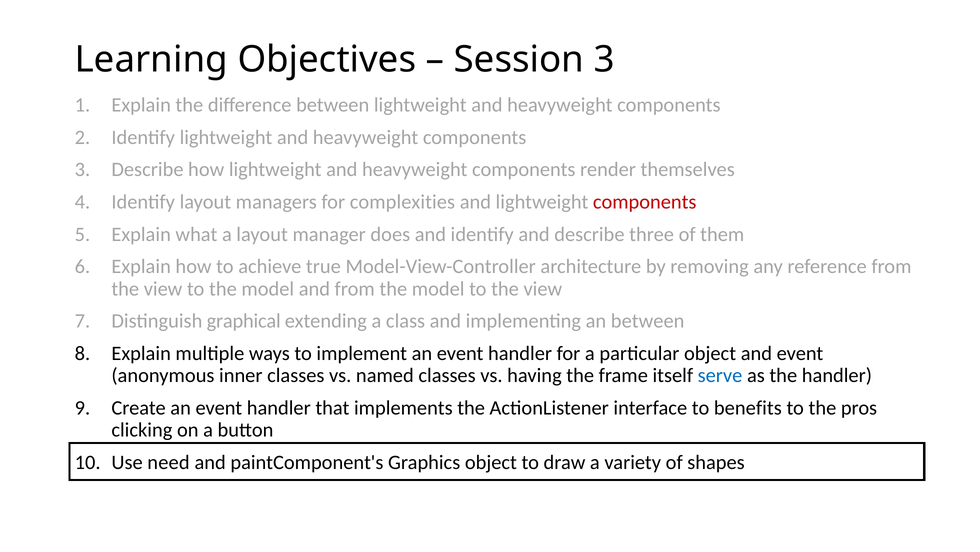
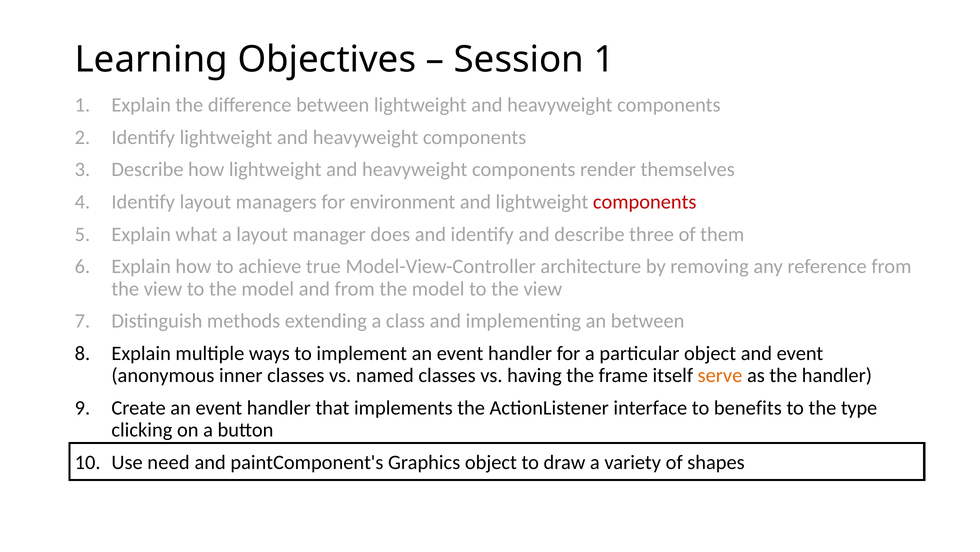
Session 3: 3 -> 1
complexities: complexities -> environment
graphical: graphical -> methods
serve colour: blue -> orange
pros: pros -> type
